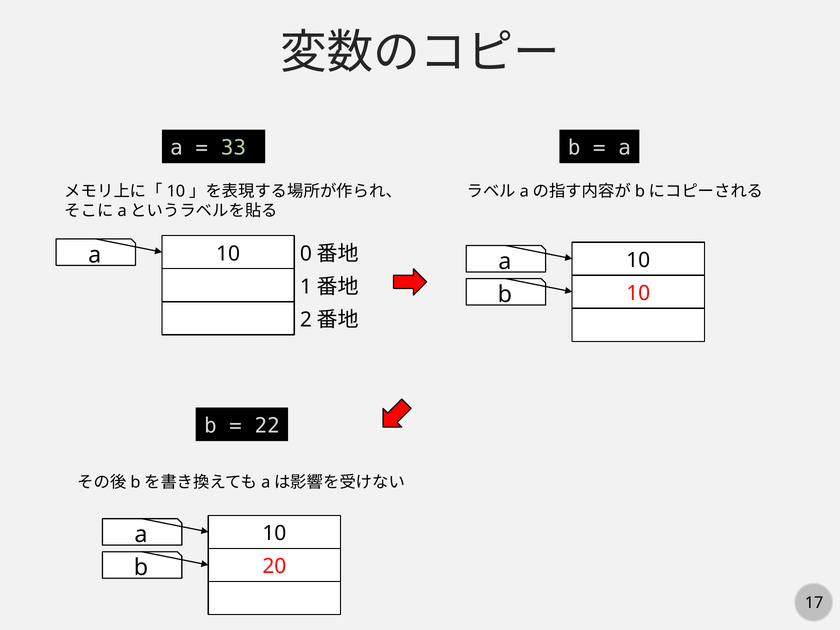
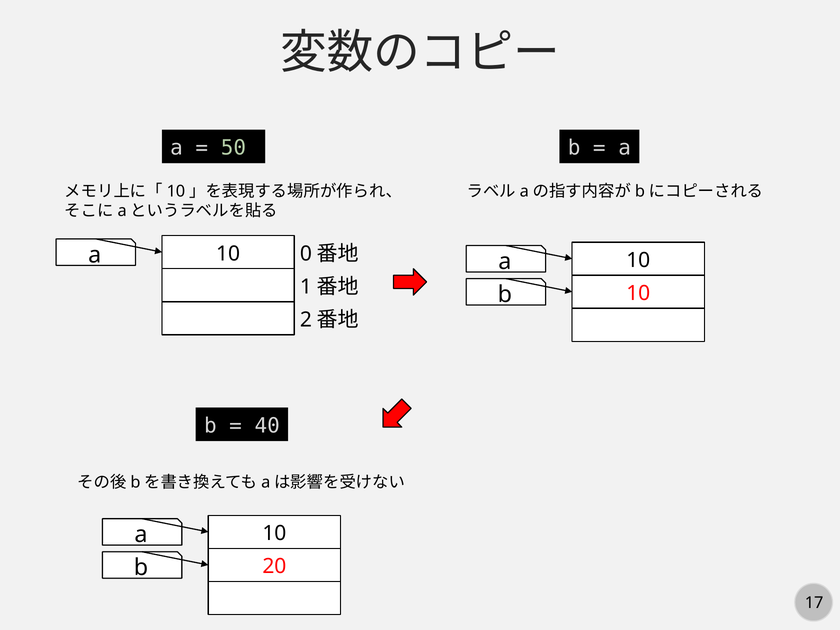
33: 33 -> 50
22: 22 -> 40
